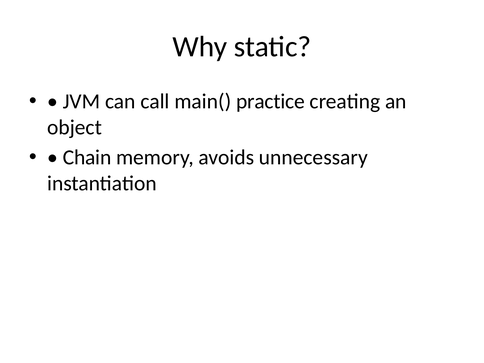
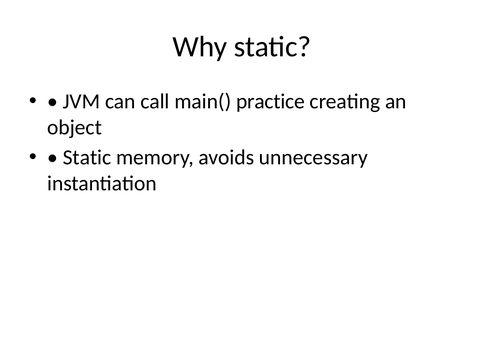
Chain at (87, 157): Chain -> Static
